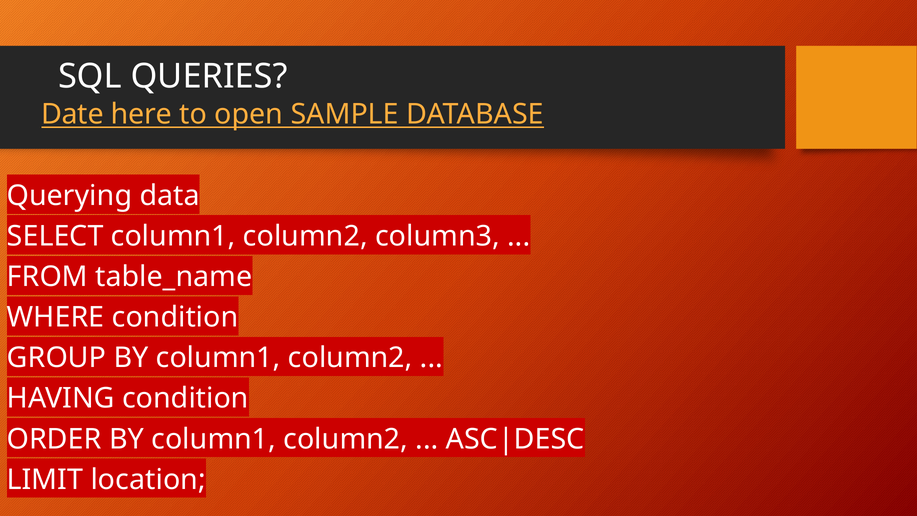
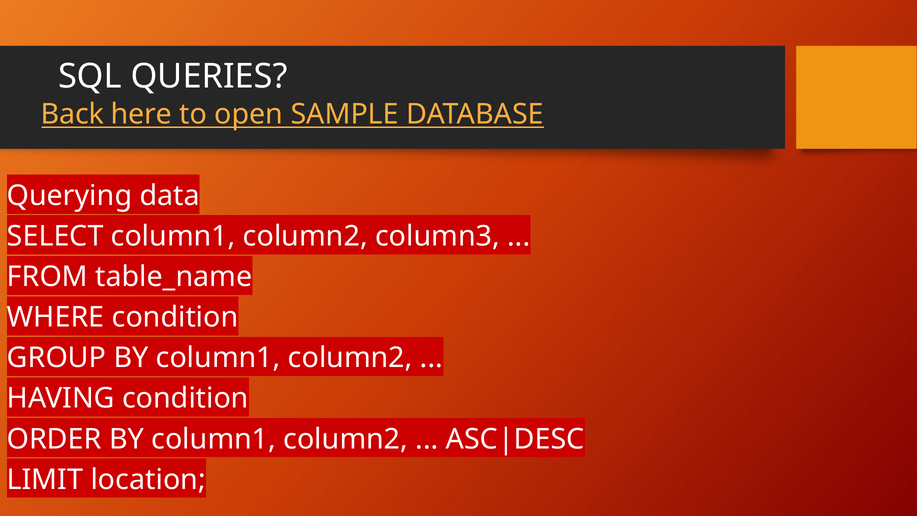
Date: Date -> Back
